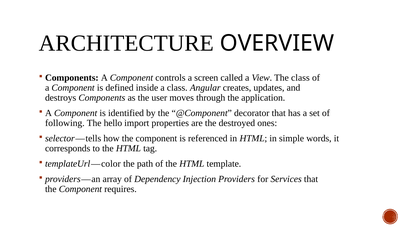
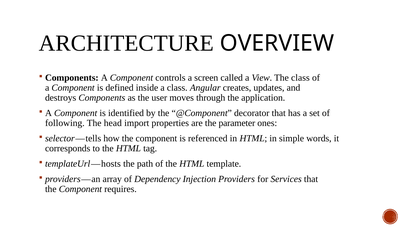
hello: hello -> head
destroyed: destroyed -> parameter
color: color -> hosts
